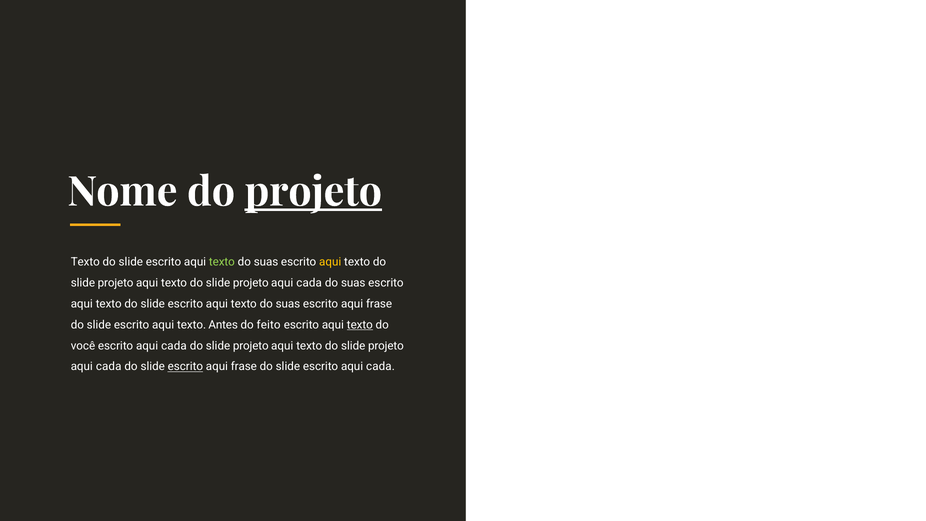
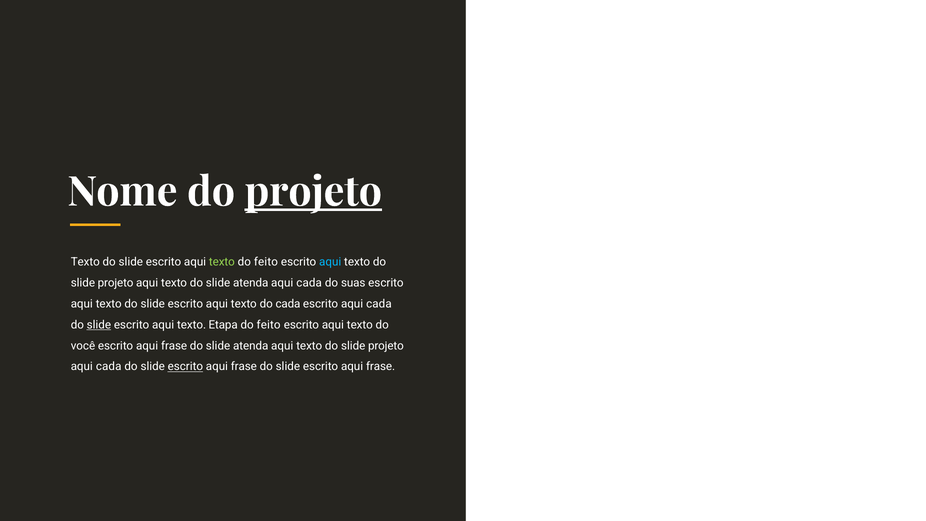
suas at (266, 262): suas -> feito
aqui at (330, 262) colour: yellow -> light blue
projeto at (251, 283): projeto -> atenda
suas at (288, 304): suas -> cada
frase at (379, 304): frase -> cada
slide at (99, 325) underline: none -> present
Antes: Antes -> Etapa
texto at (360, 325) underline: present -> none
cada at (174, 346): cada -> frase
projeto at (251, 346): projeto -> atenda
cada at (380, 367): cada -> frase
